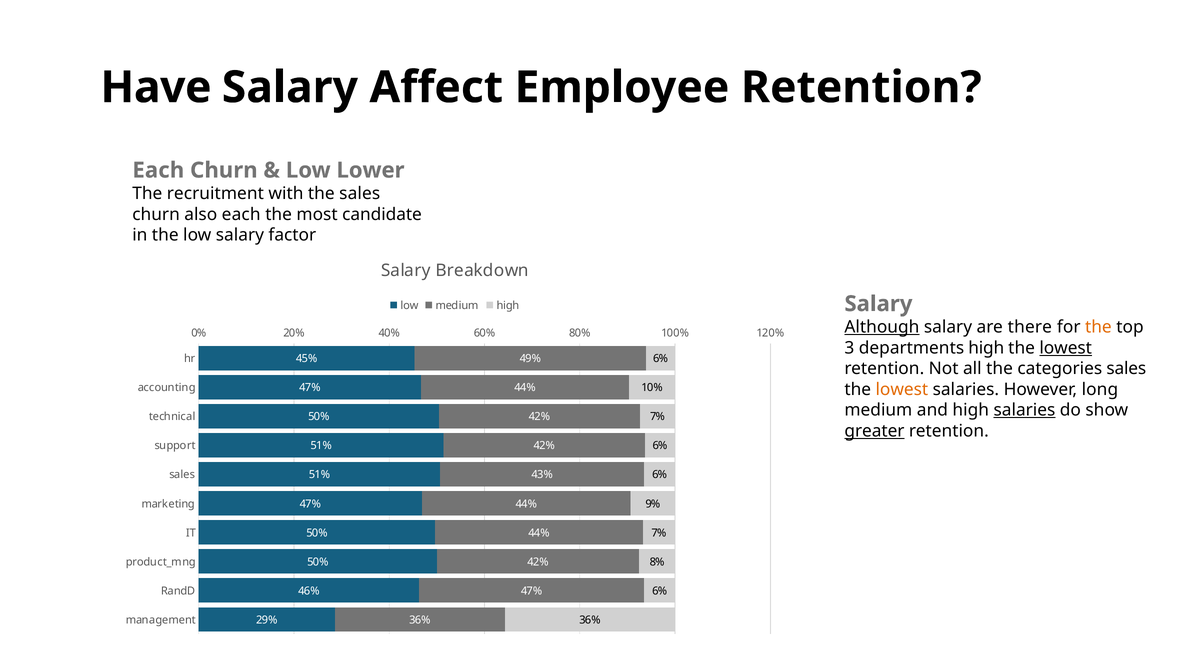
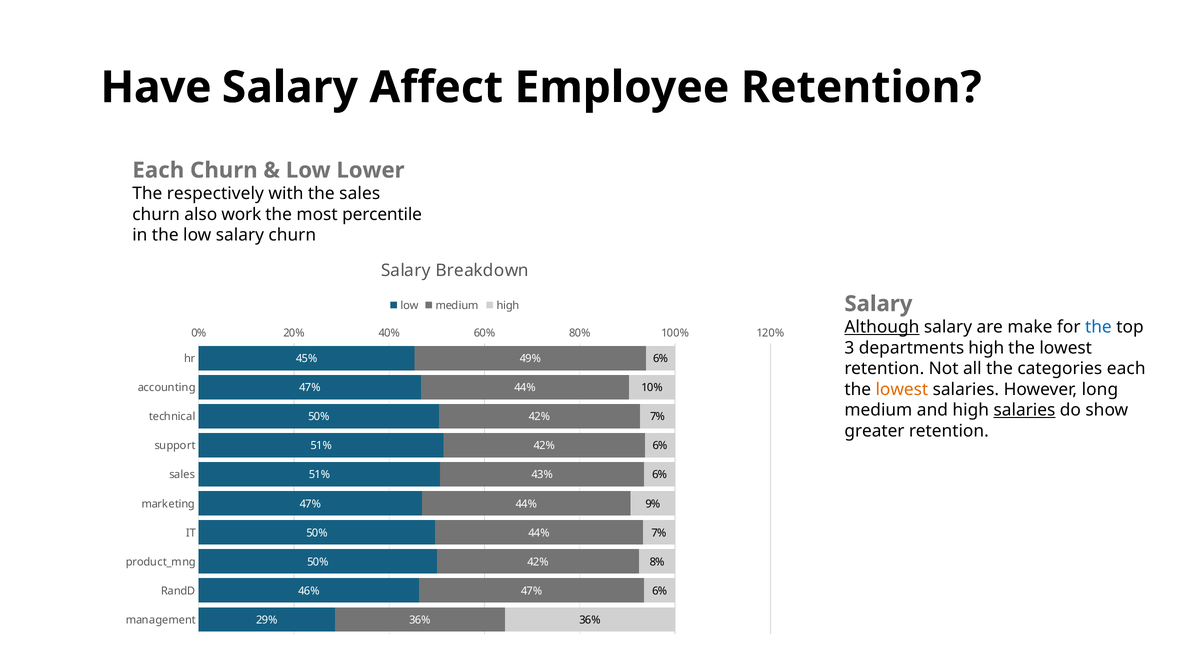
recruitment: recruitment -> respectively
also each: each -> work
candidate: candidate -> percentile
salary factor: factor -> churn
there: there -> make
the at (1098, 327) colour: orange -> blue
lowest at (1066, 348) underline: present -> none
categories sales: sales -> each
greater underline: present -> none
